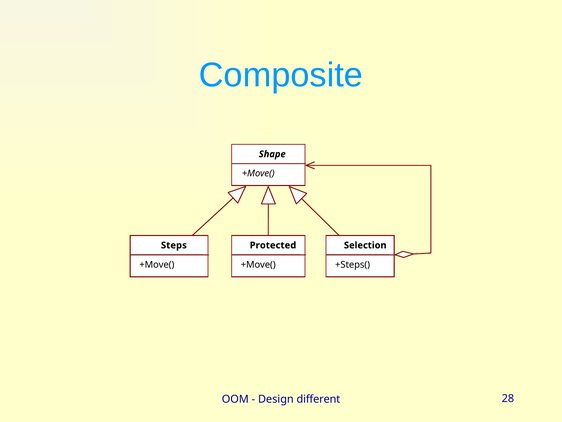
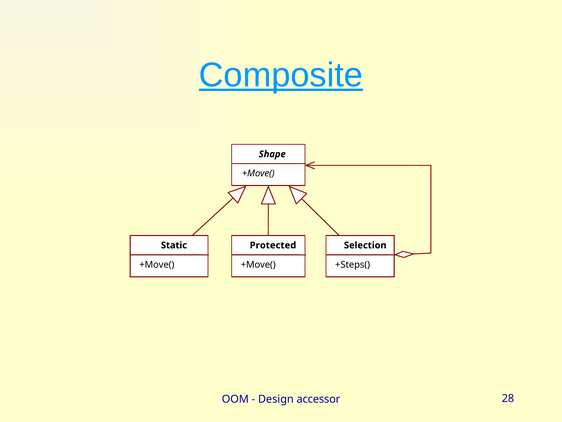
Composite underline: none -> present
Steps: Steps -> Static
different: different -> accessor
